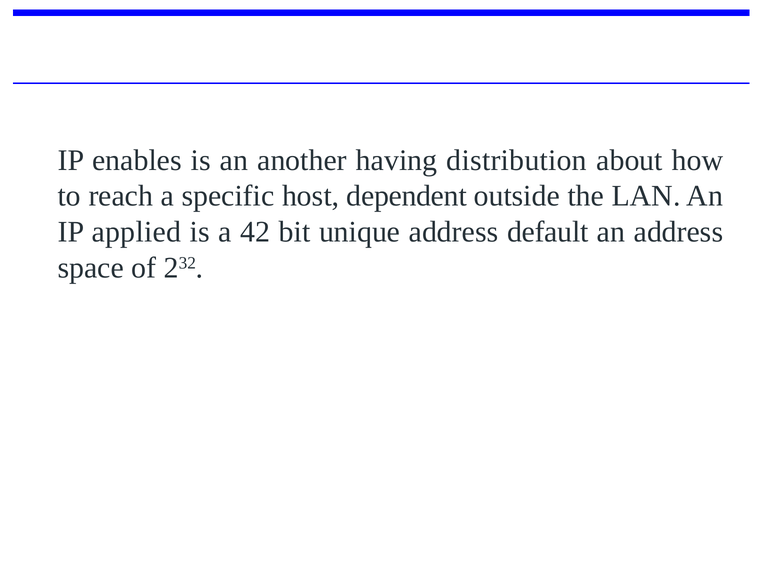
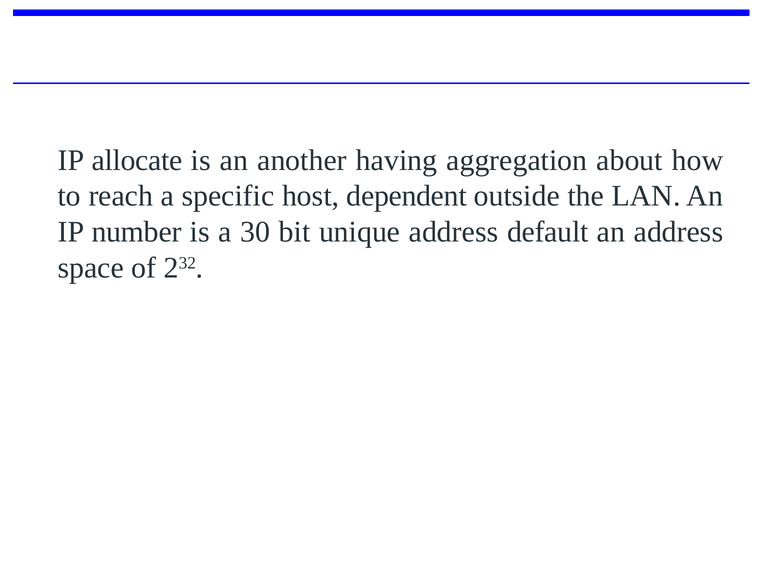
enables: enables -> allocate
distribution: distribution -> aggregation
applied: applied -> number
42: 42 -> 30
